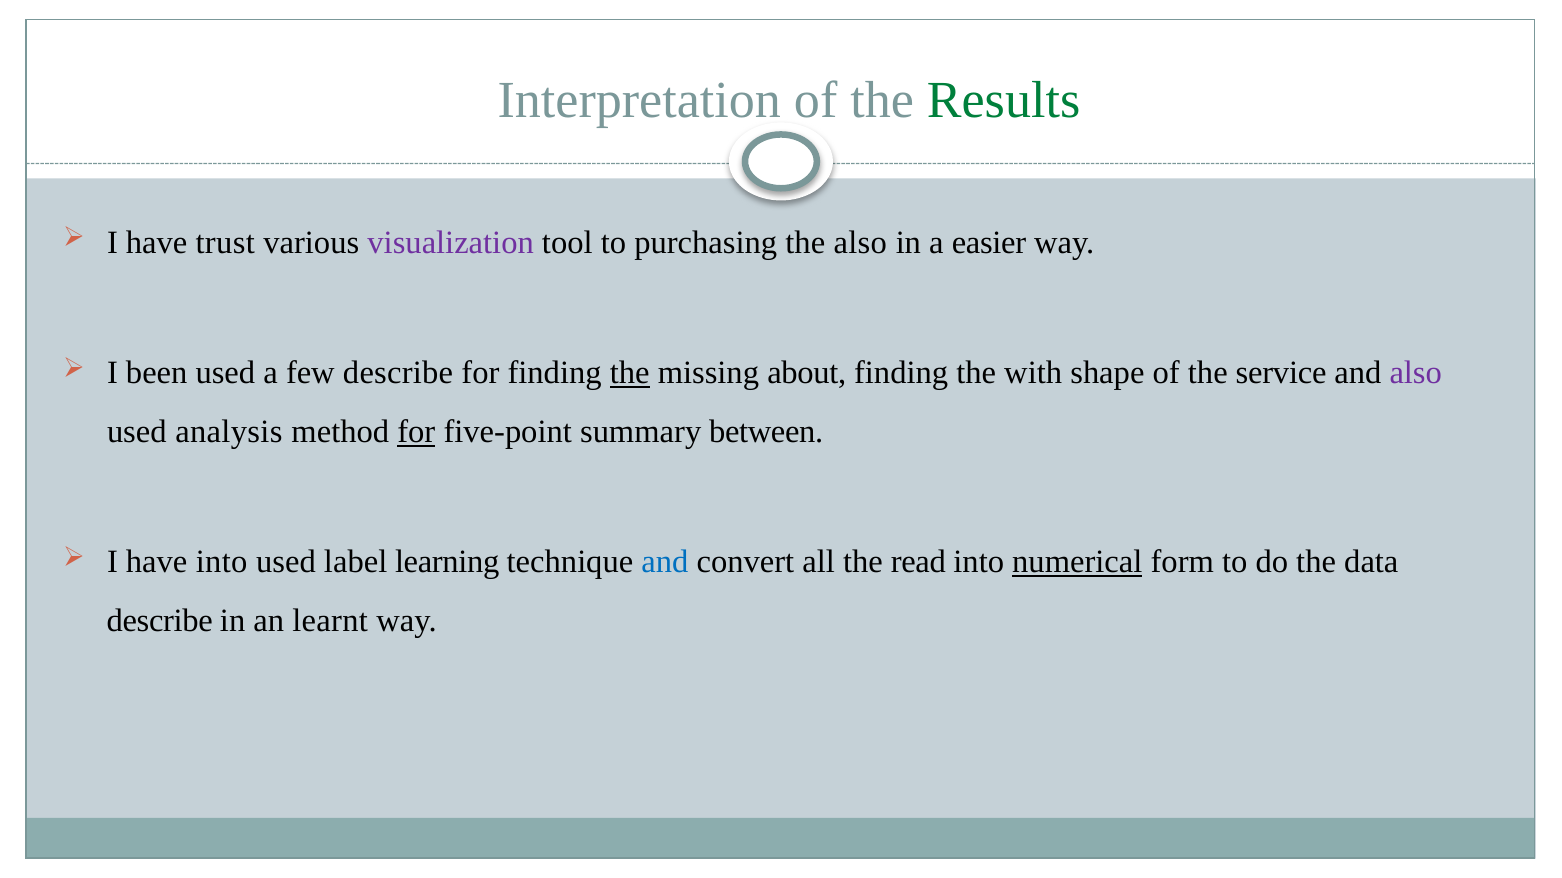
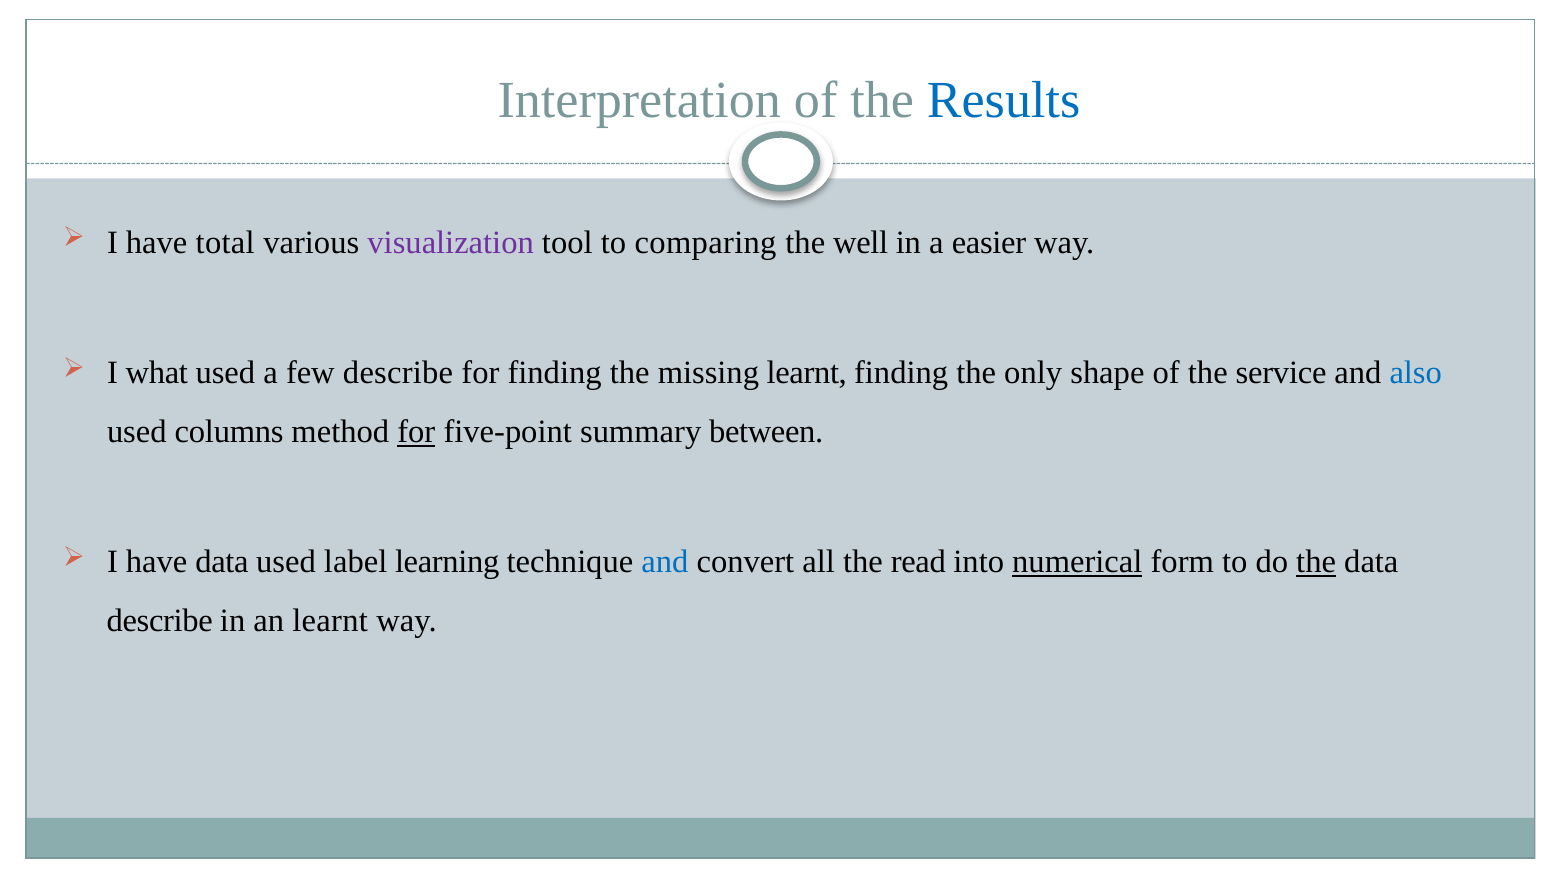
Results colour: green -> blue
trust: trust -> total
purchasing: purchasing -> comparing
the also: also -> well
been: been -> what
the at (630, 373) underline: present -> none
missing about: about -> learnt
with: with -> only
also at (1416, 373) colour: purple -> blue
analysis: analysis -> columns
have into: into -> data
the at (1316, 562) underline: none -> present
